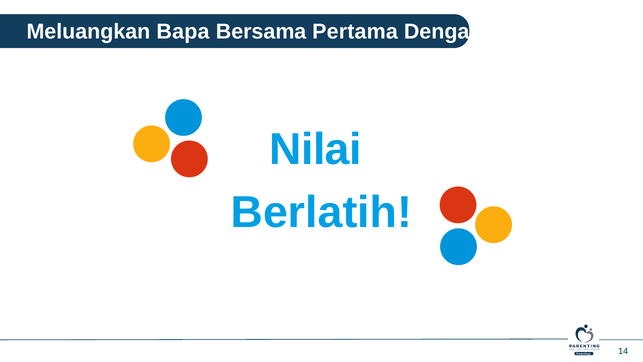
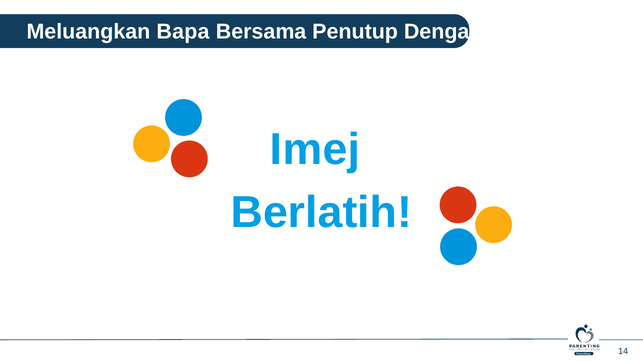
Pertama: Pertama -> Penutup
Nilai: Nilai -> Imej
